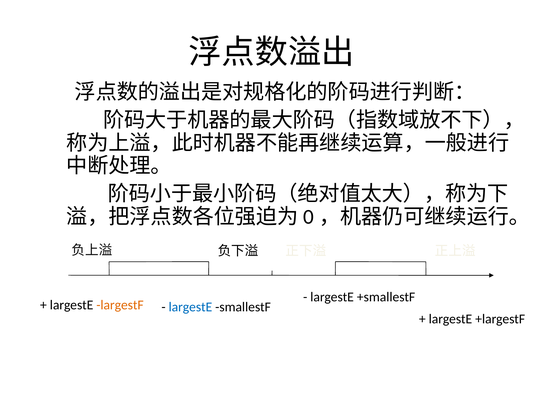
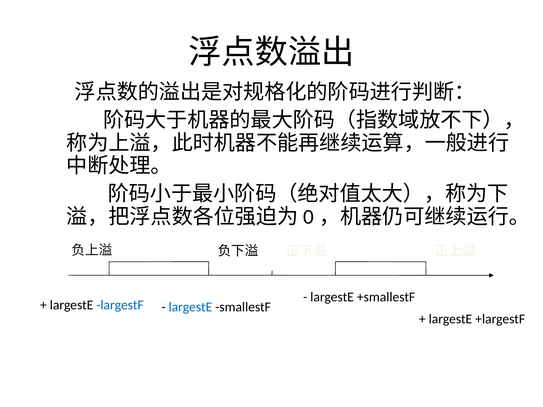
largestF colour: orange -> blue
